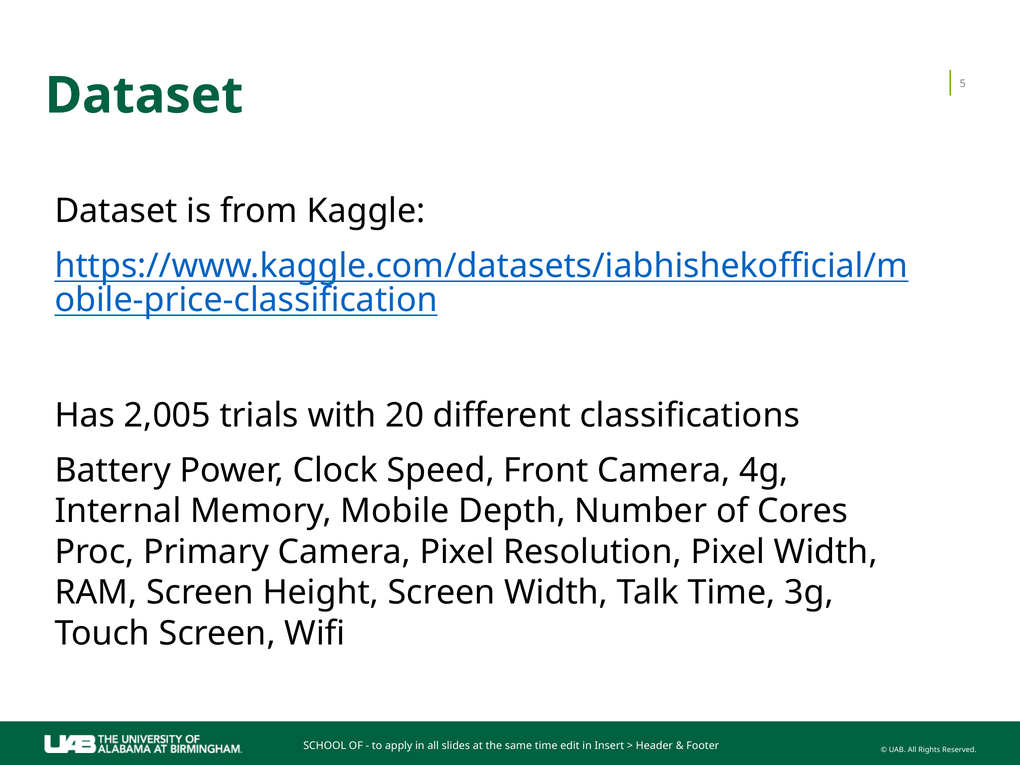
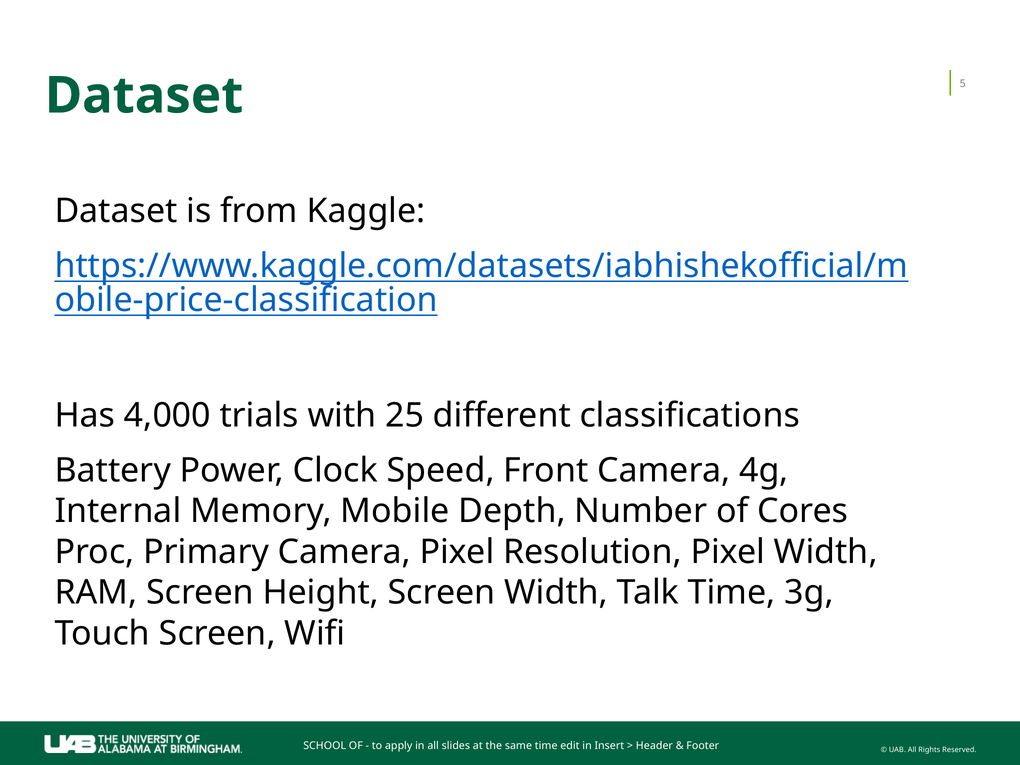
2,005: 2,005 -> 4,000
20: 20 -> 25
